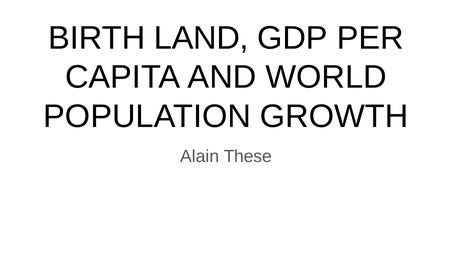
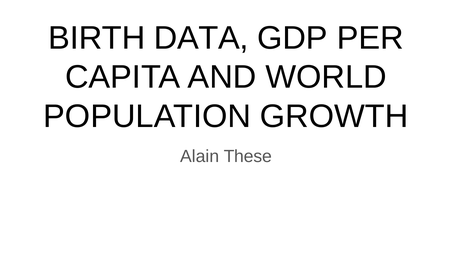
LAND: LAND -> DATA
